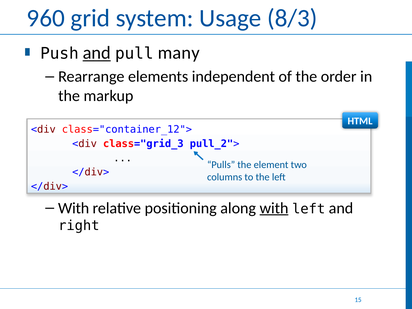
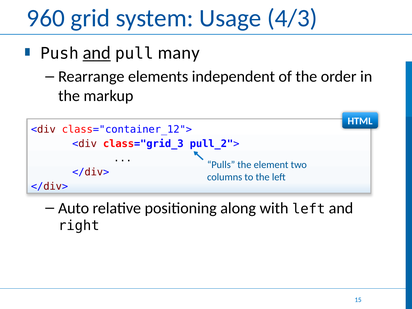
8/3: 8/3 -> 4/3
With at (74, 208): With -> Auto
with at (274, 208) underline: present -> none
